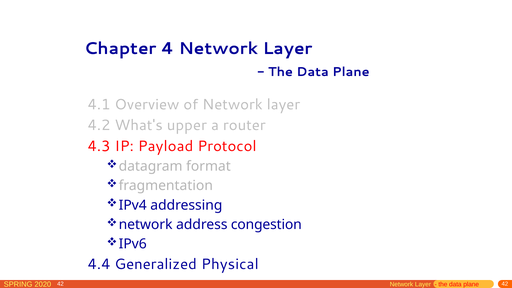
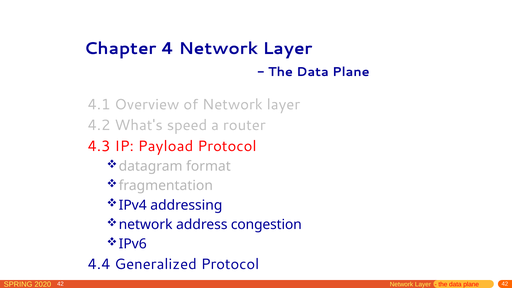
upper: upper -> speed
Generalized Physical: Physical -> Protocol
